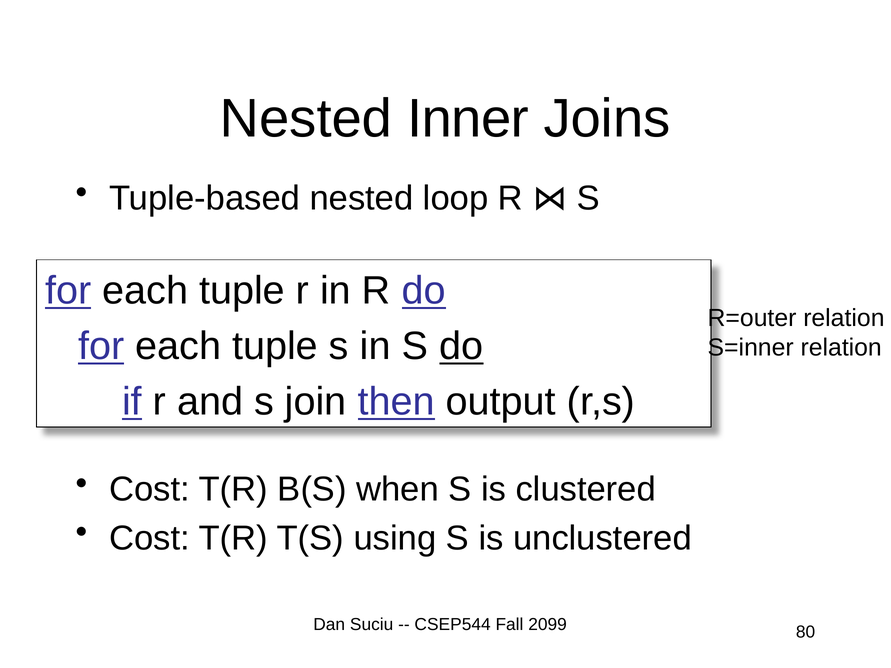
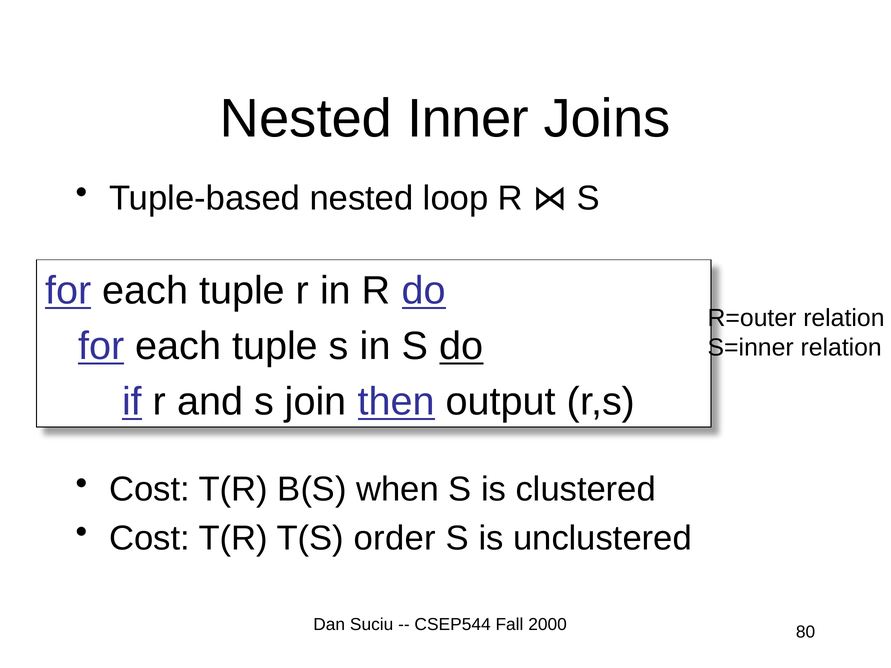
using: using -> order
2099: 2099 -> 2000
